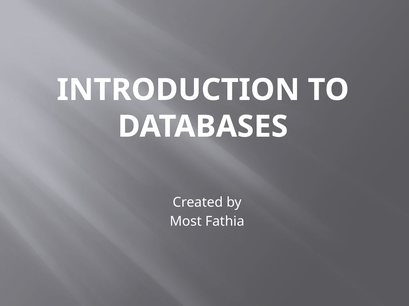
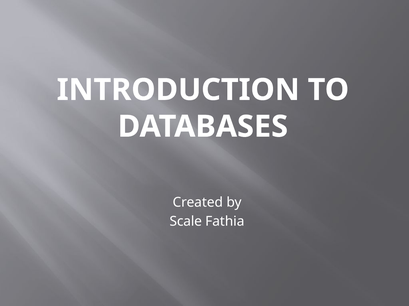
Most: Most -> Scale
